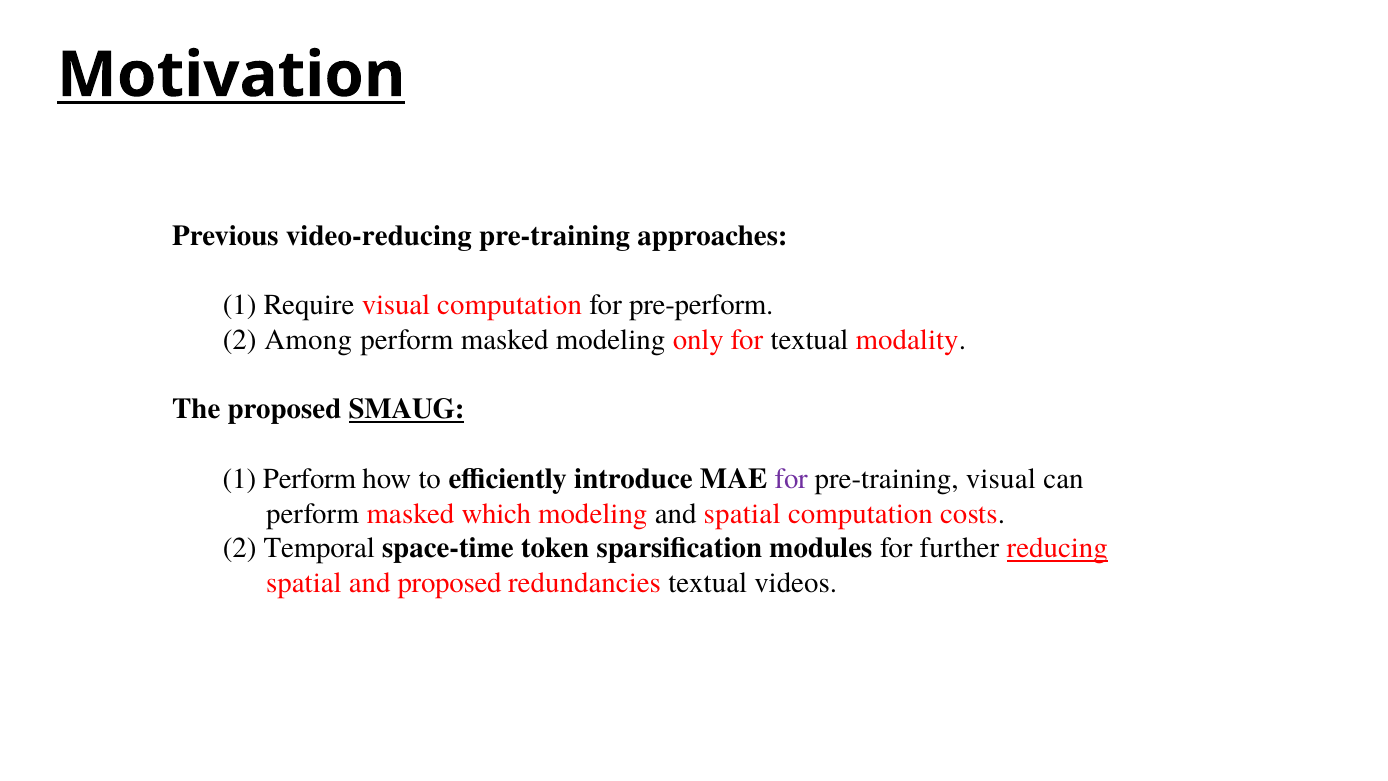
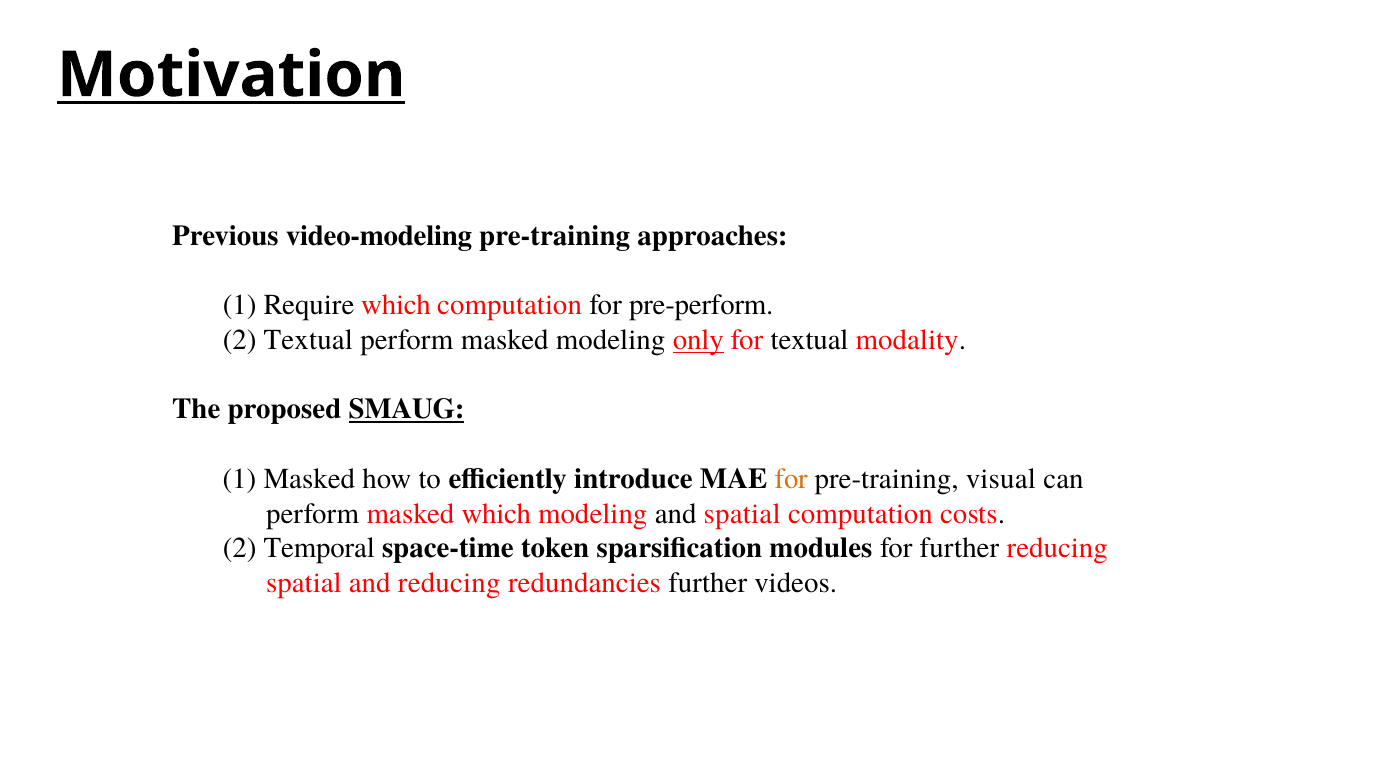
video-reducing: video-reducing -> video-modeling
Require visual: visual -> which
2 Among: Among -> Textual
only underline: none -> present
1 Perform: Perform -> Masked
for at (791, 479) colour: purple -> orange
reducing at (1057, 548) underline: present -> none
and proposed: proposed -> reducing
redundancies textual: textual -> further
